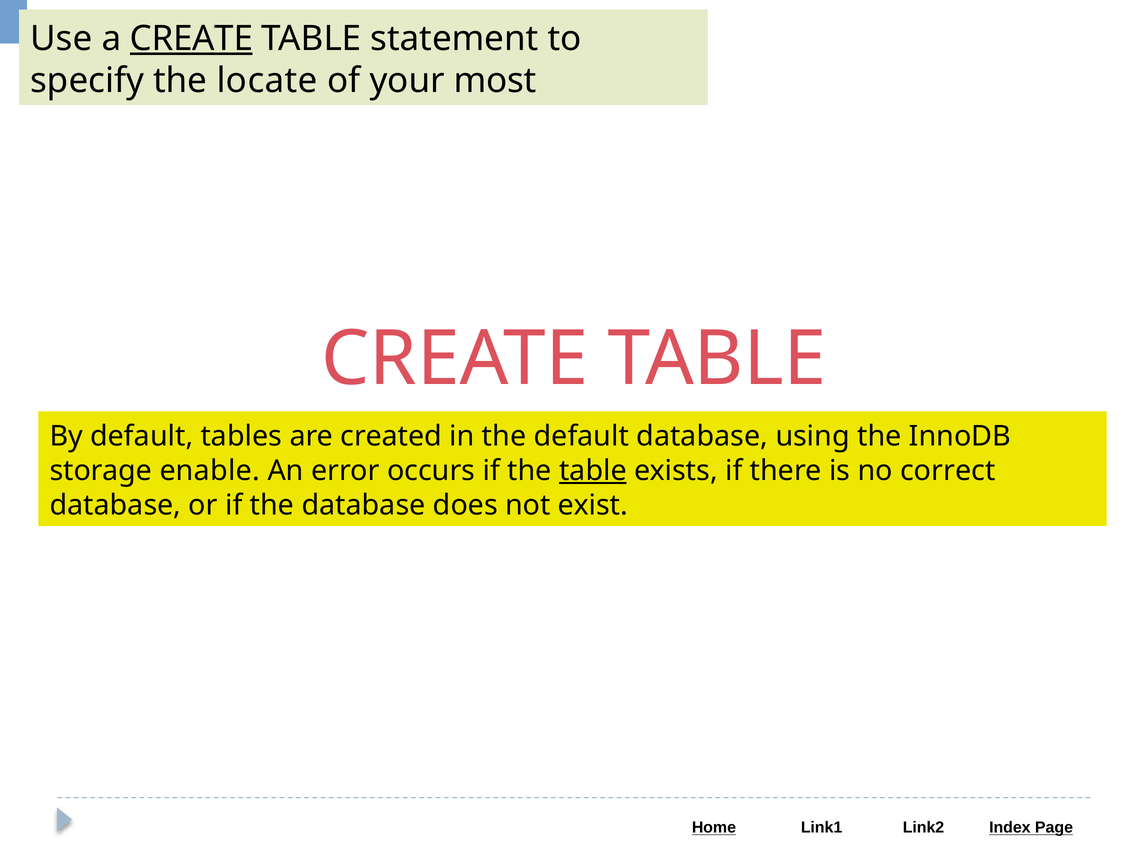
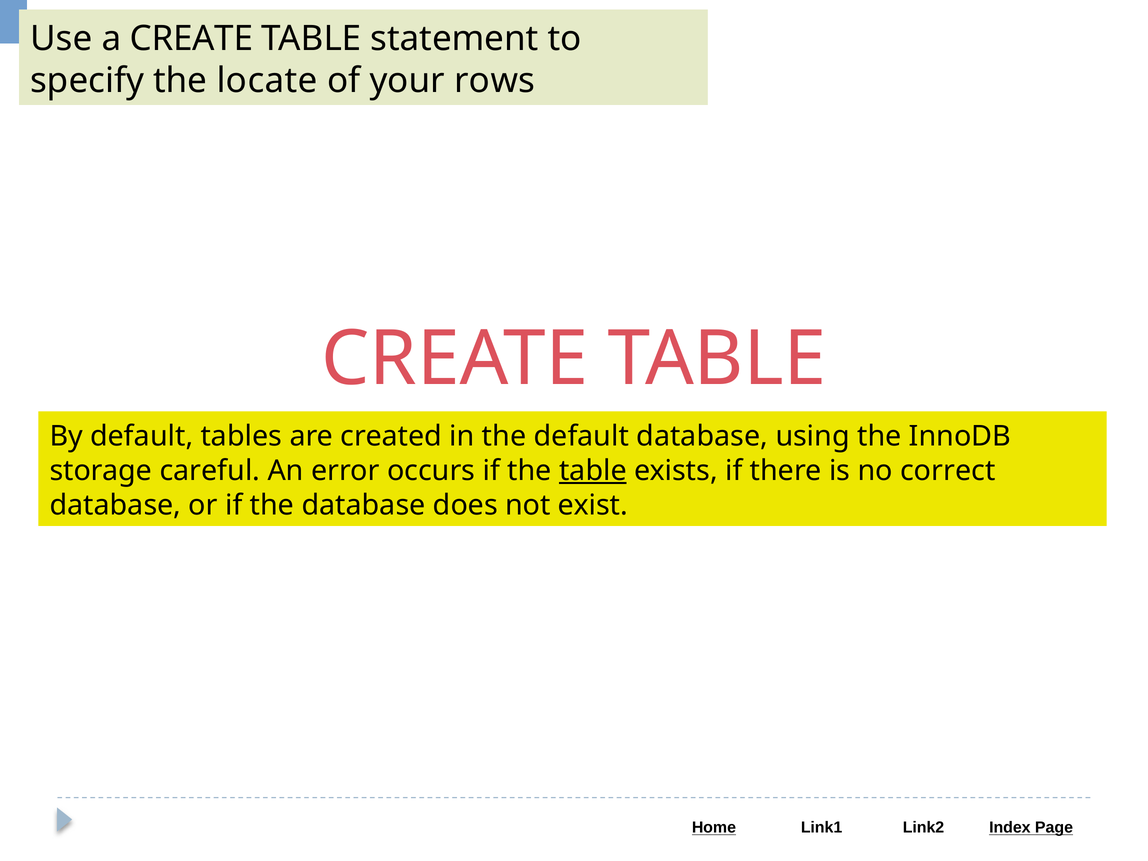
CREATE at (191, 39) underline: present -> none
most: most -> rows
enable: enable -> careful
